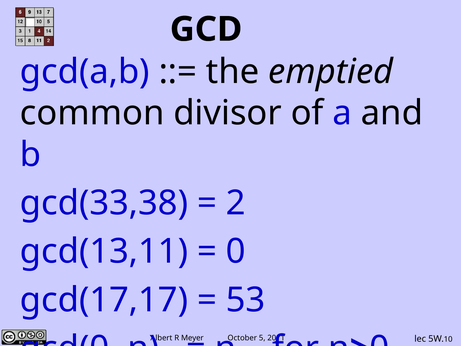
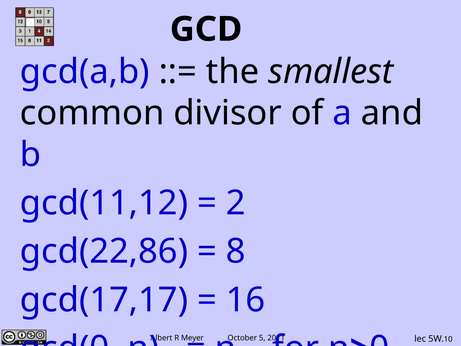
emptied: emptied -> smallest
gcd(33,38: gcd(33,38 -> gcd(11,12
gcd(13,11: gcd(13,11 -> gcd(22,86
0 at (236, 251): 0 -> 8
53: 53 -> 16
